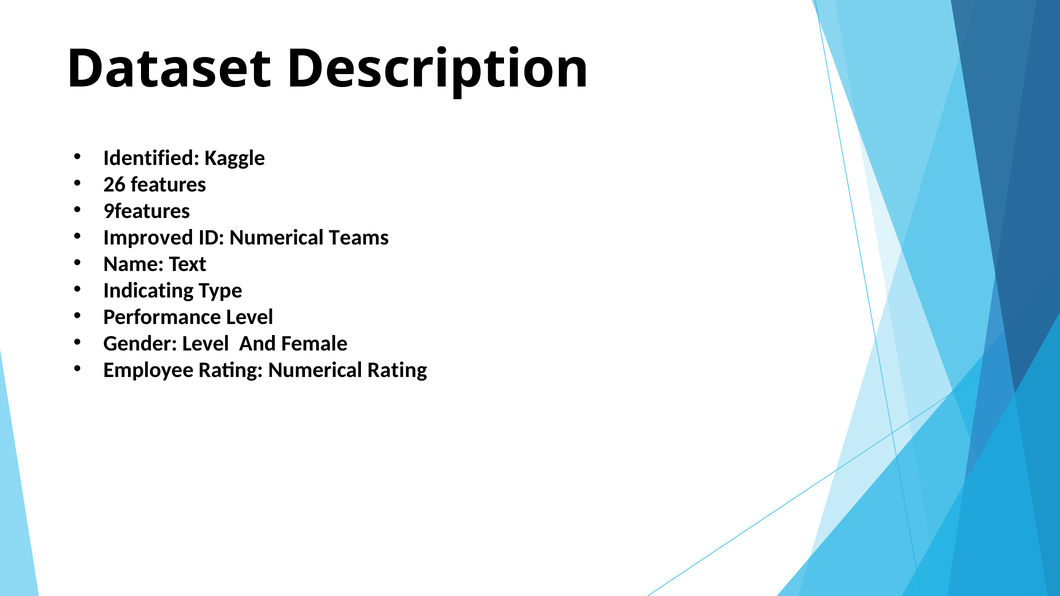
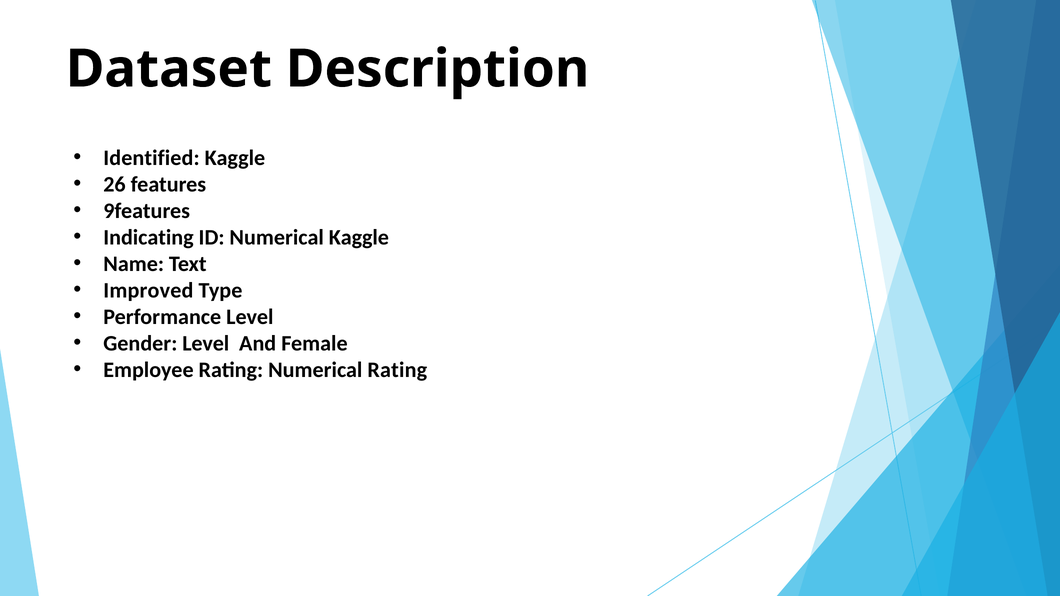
Improved: Improved -> Indicating
Numerical Teams: Teams -> Kaggle
Indicating: Indicating -> Improved
